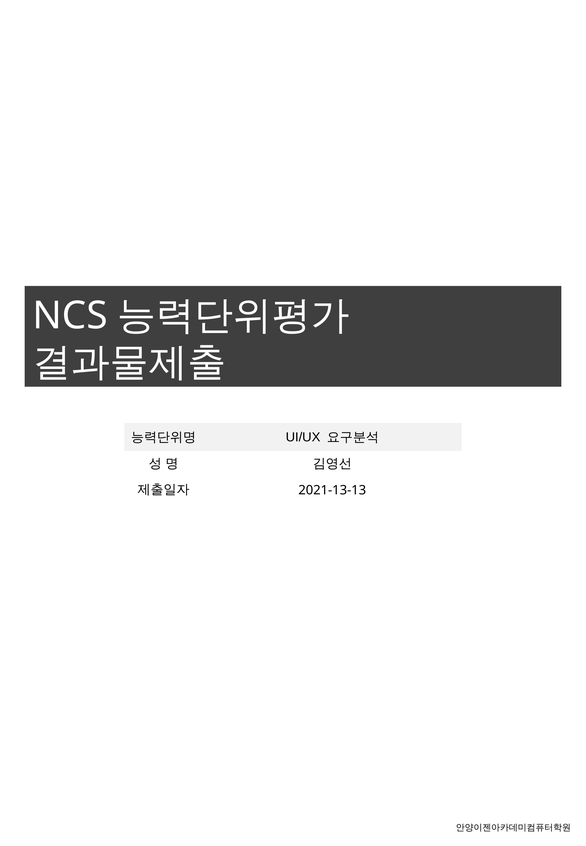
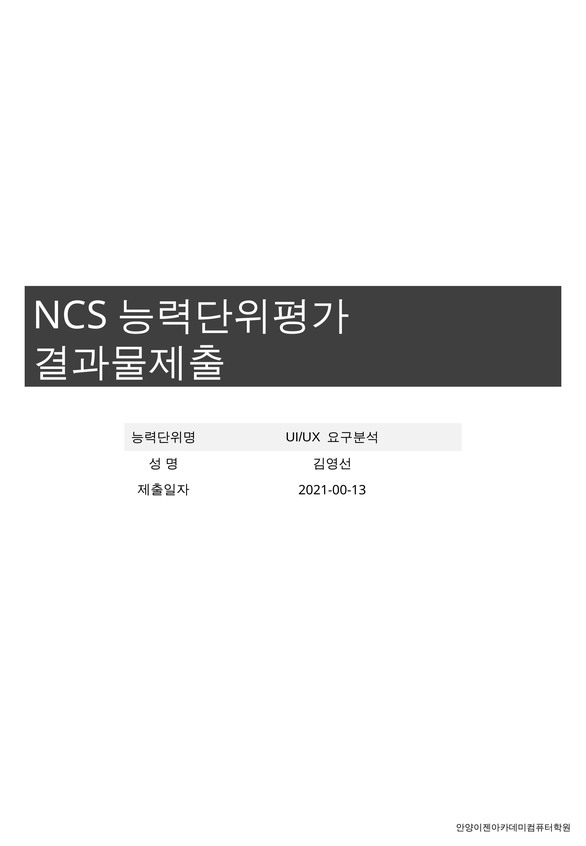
2021-13-13: 2021-13-13 -> 2021-00-13
